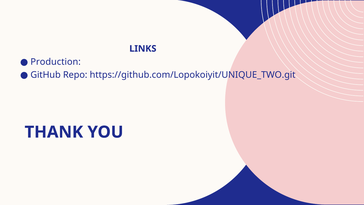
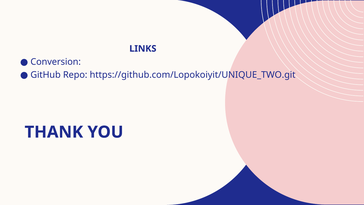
Production: Production -> Conversion
